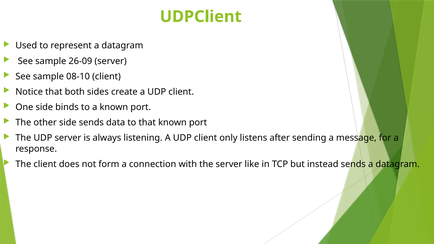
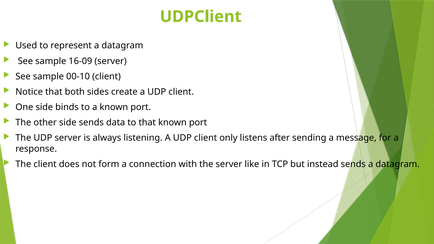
26-09: 26-09 -> 16-09
08-10: 08-10 -> 00-10
